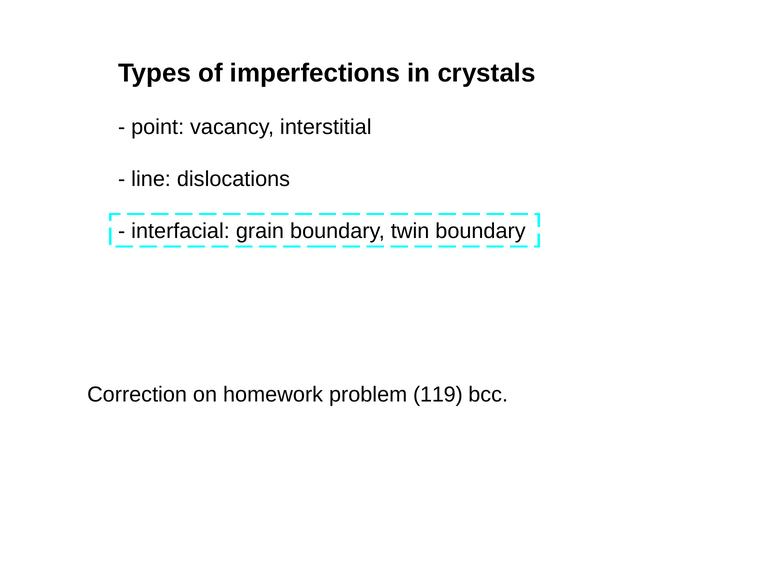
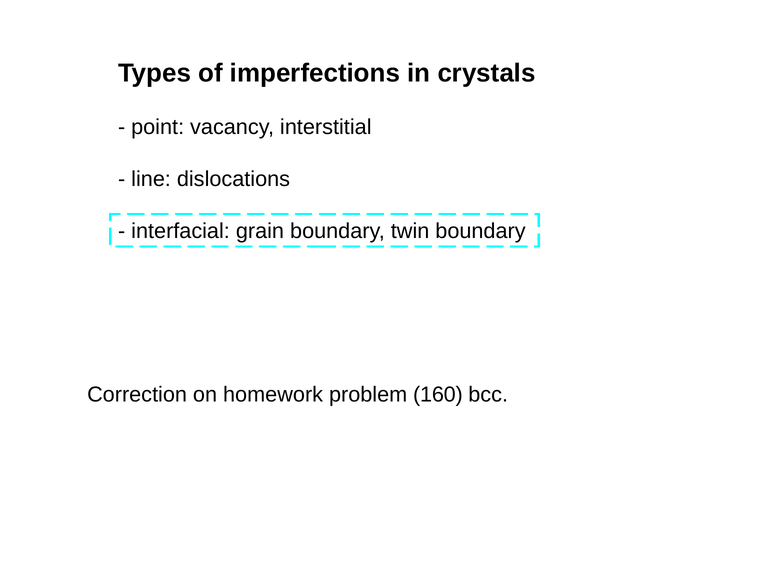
119: 119 -> 160
